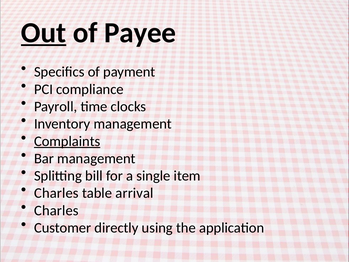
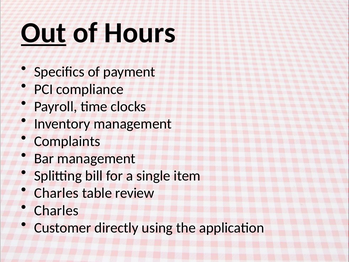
Payee: Payee -> Hours
Complaints underline: present -> none
arrival: arrival -> review
